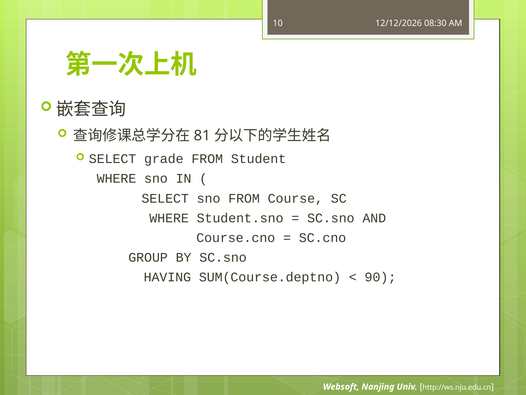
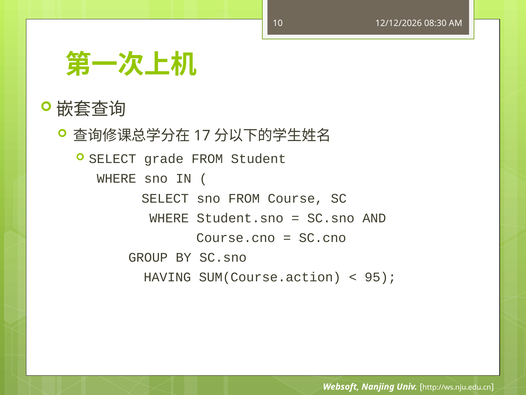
81: 81 -> 17
SUM(Course.deptno: SUM(Course.deptno -> SUM(Course.action
90: 90 -> 95
